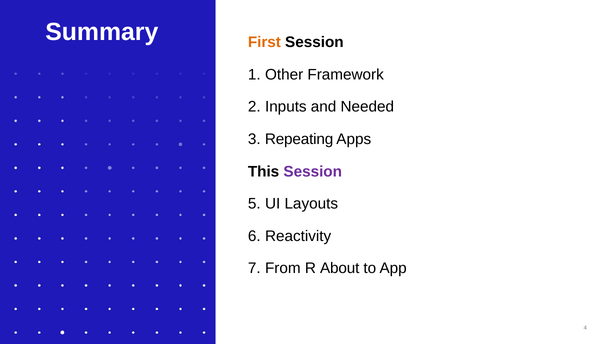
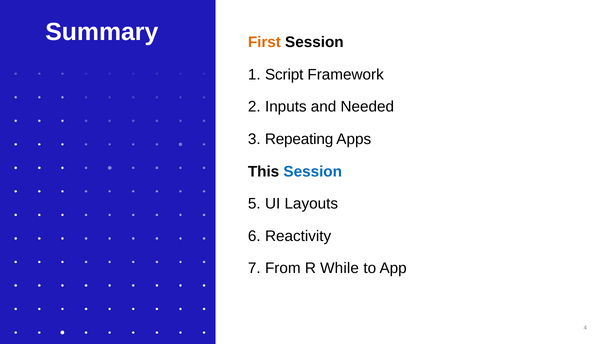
Other: Other -> Script
Session at (313, 171) colour: purple -> blue
About: About -> While
